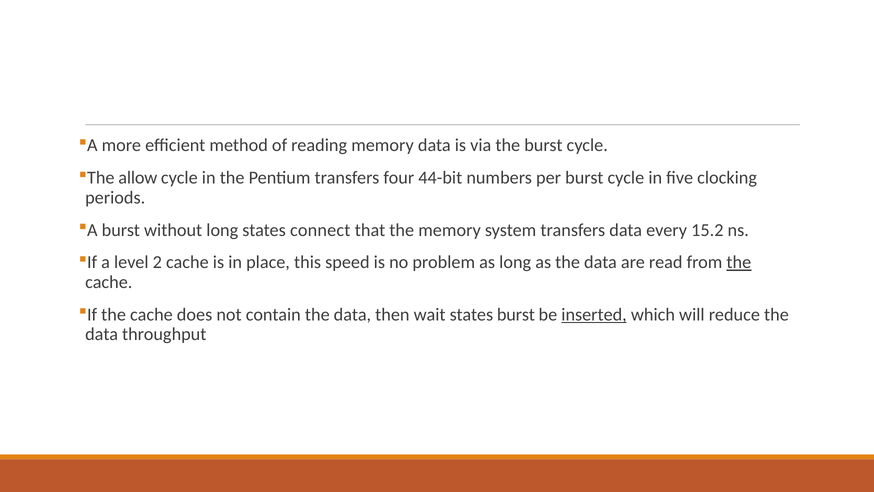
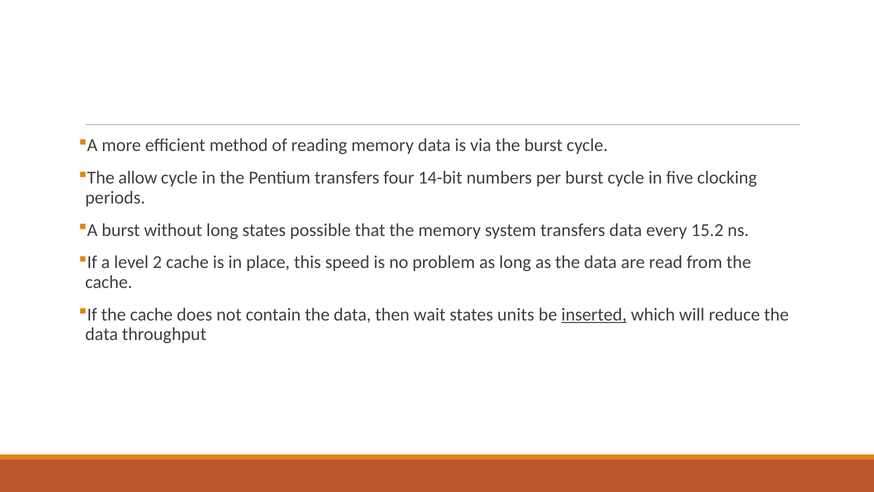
44-bit: 44-bit -> 14-bit
connect: connect -> possible
the at (739, 262) underline: present -> none
states burst: burst -> units
